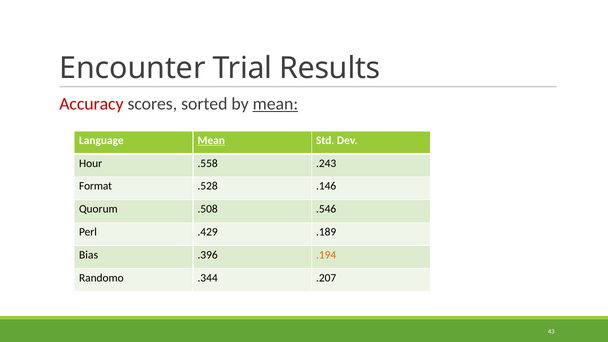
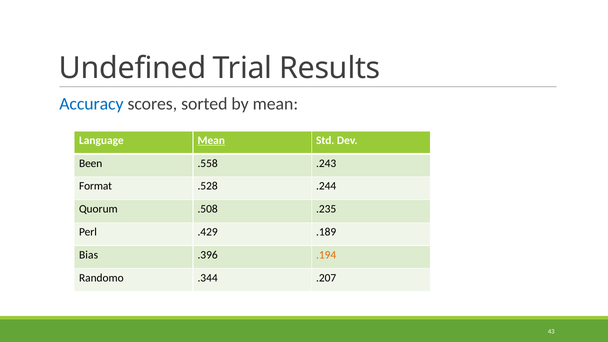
Encounter: Encounter -> Undefined
Accuracy colour: red -> blue
mean at (275, 104) underline: present -> none
Hour: Hour -> Been
.146: .146 -> .244
.546: .546 -> .235
